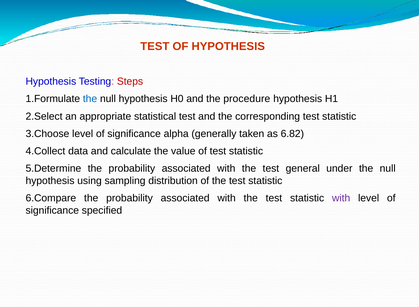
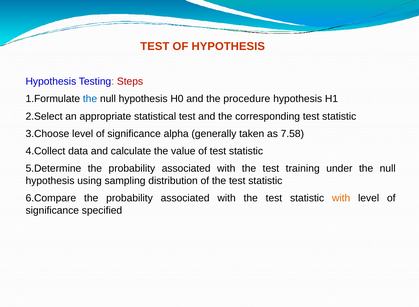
6.82: 6.82 -> 7.58
general: general -> training
with at (341, 198) colour: purple -> orange
